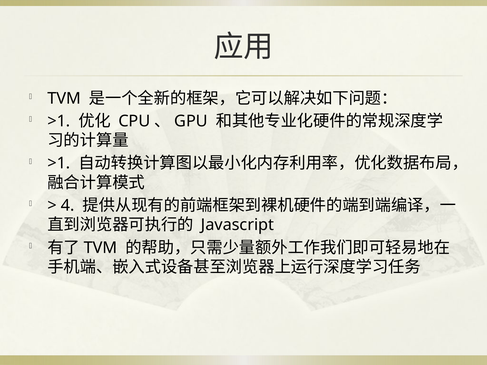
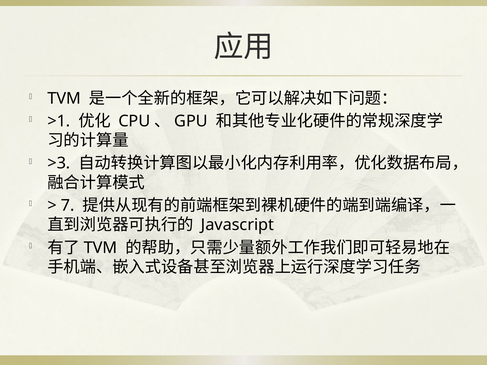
>1 at (59, 163): >1 -> >3
4: 4 -> 7
